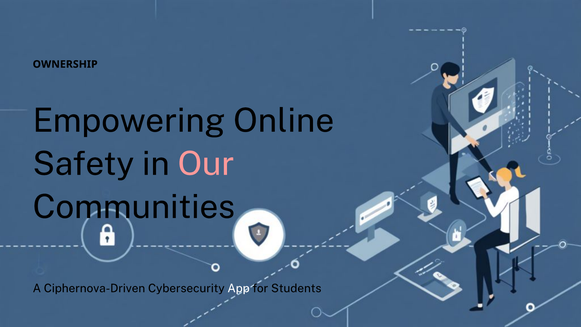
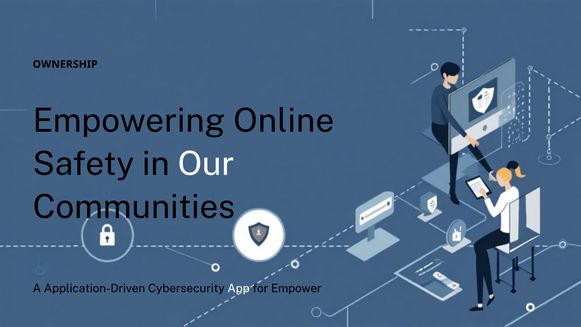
Our colour: pink -> white
Ciphernova-Driven: Ciphernova-Driven -> Application-Driven
Students: Students -> Empower
